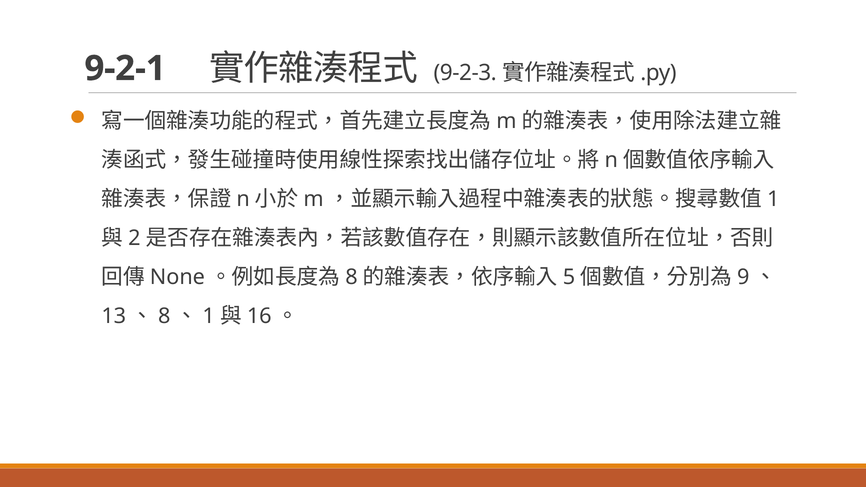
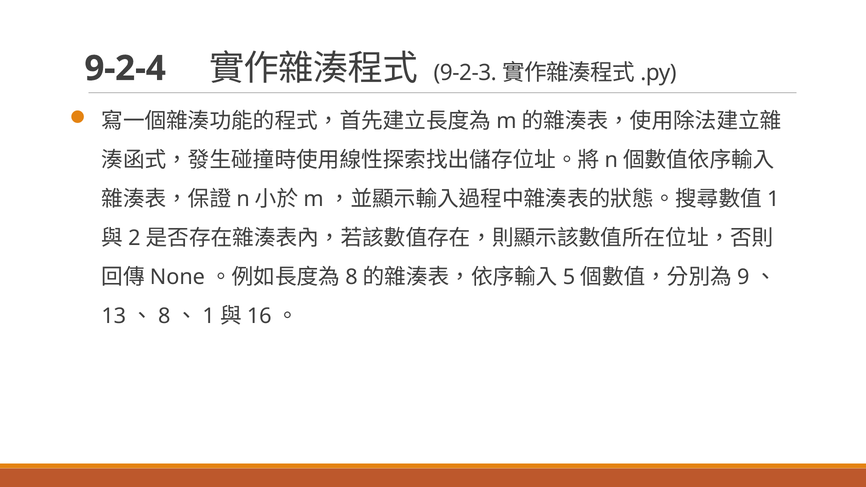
9-2-1: 9-2-1 -> 9-2-4
